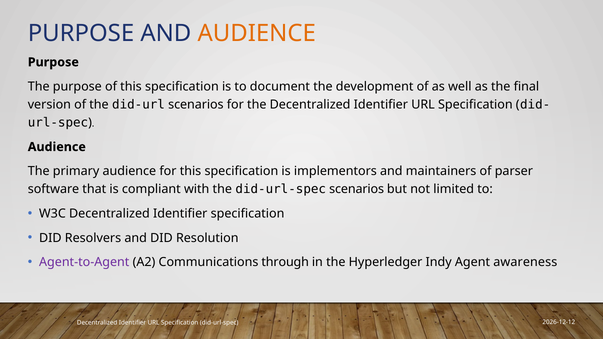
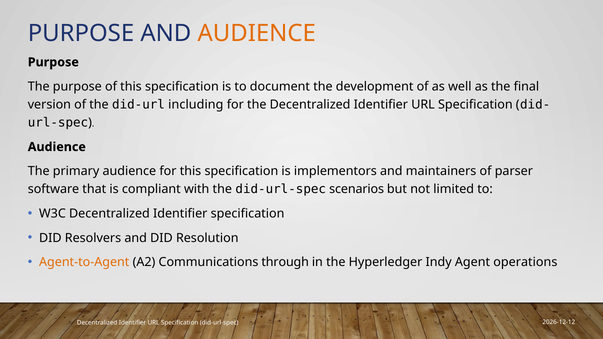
did-url scenarios: scenarios -> including
Agent-to-Agent colour: purple -> orange
awareness: awareness -> operations
